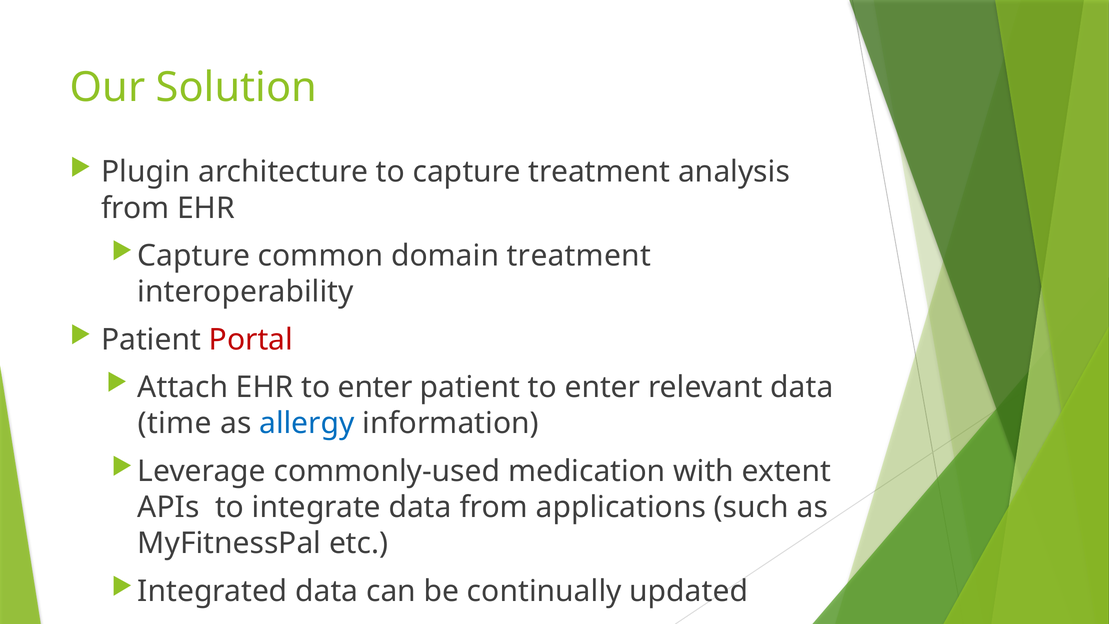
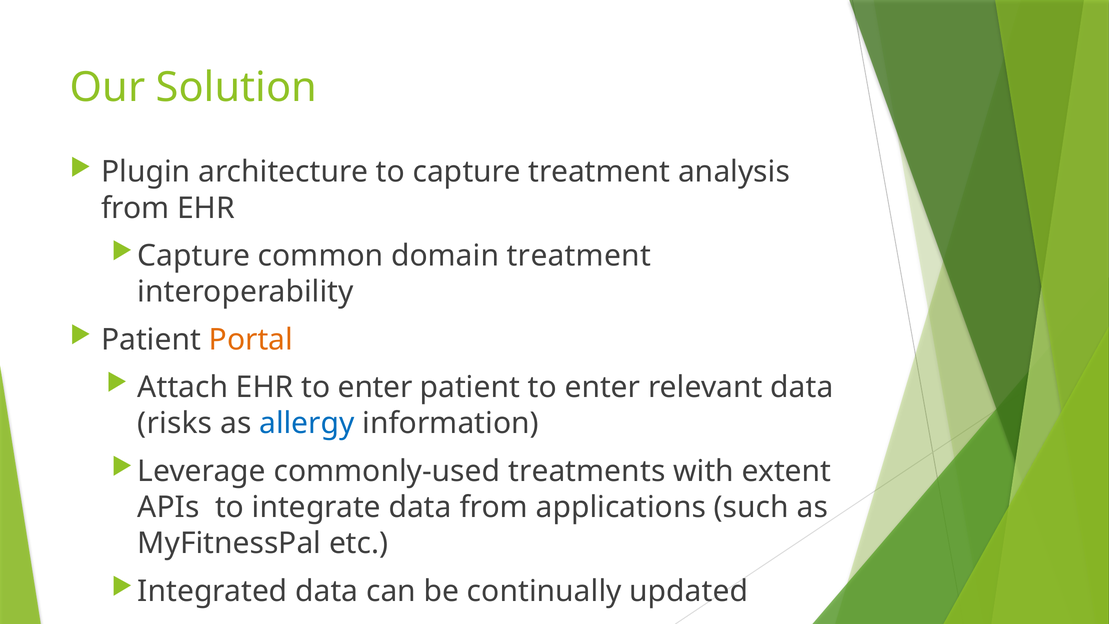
Portal colour: red -> orange
time: time -> risks
medication: medication -> treatments
